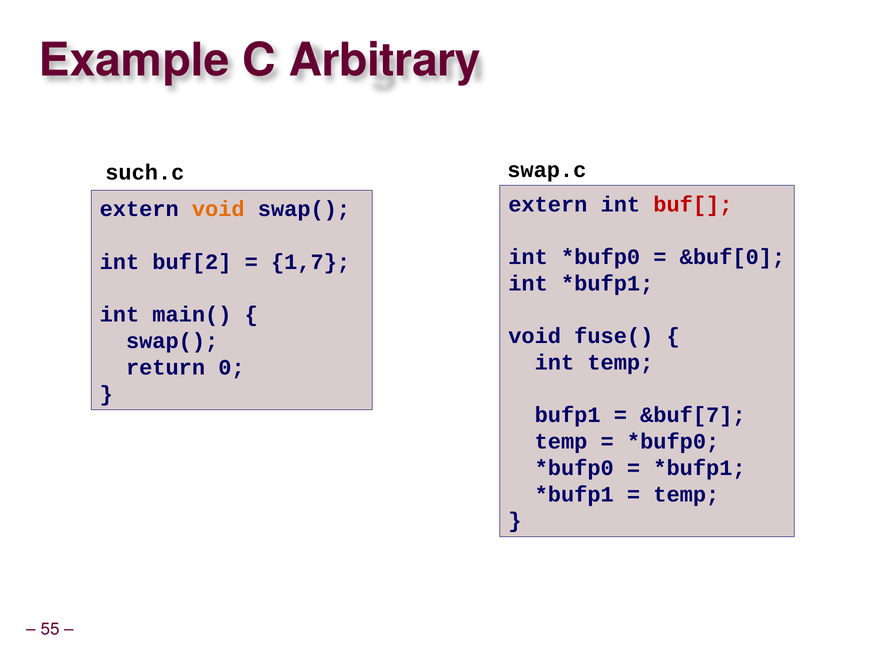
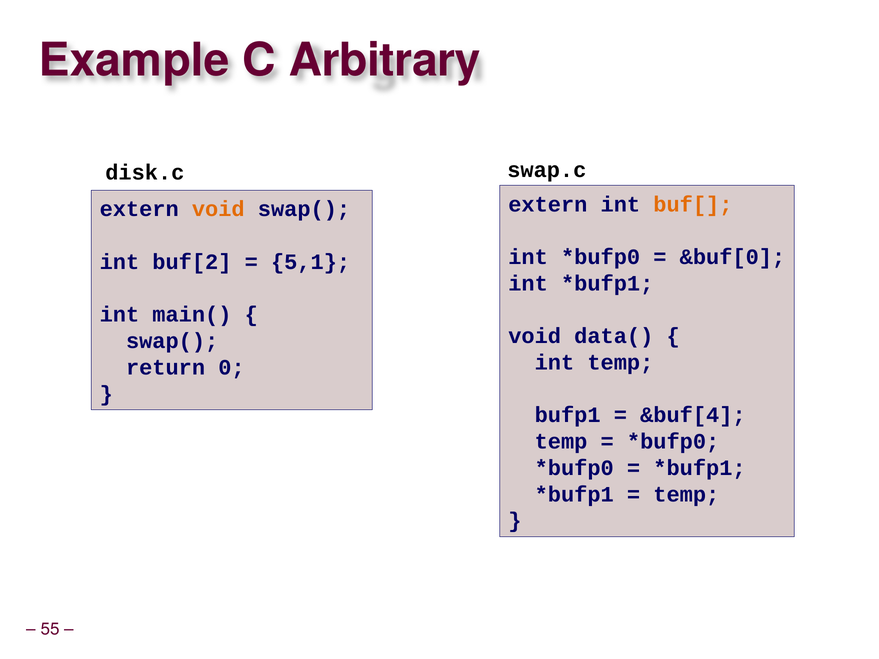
such.c: such.c -> disk.c
buf[ colour: red -> orange
1,7: 1,7 -> 5,1
fuse(: fuse( -> data(
&buf[7: &buf[7 -> &buf[4
